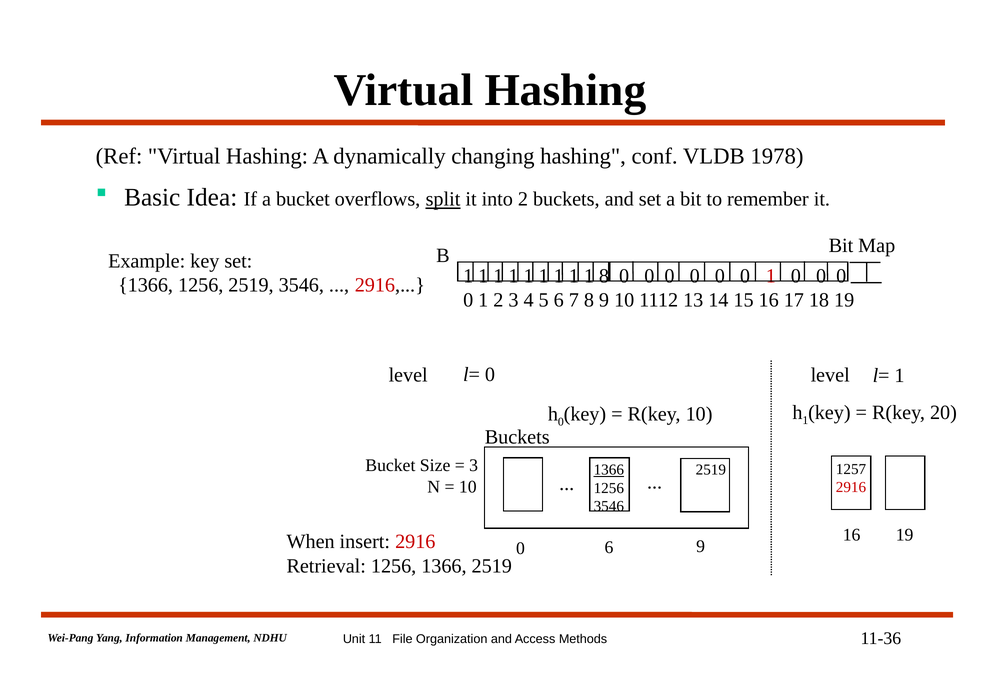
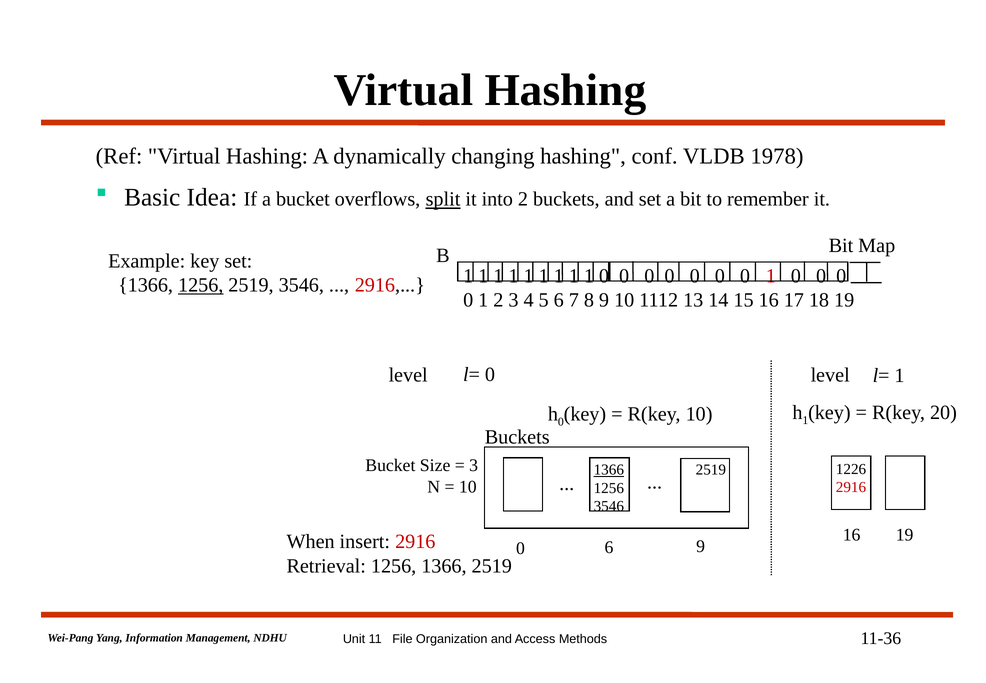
1 1 8: 8 -> 0
1256 at (201, 285) underline: none -> present
1257: 1257 -> 1226
